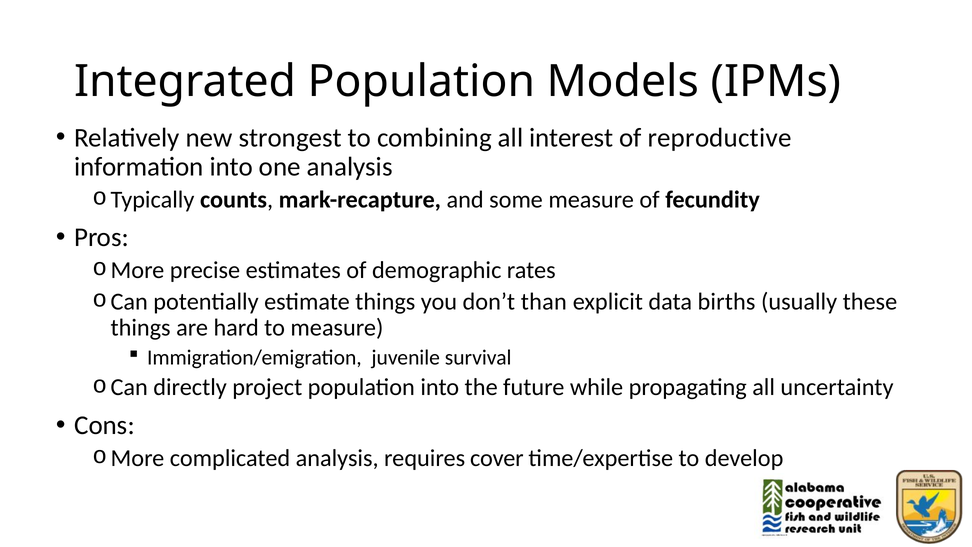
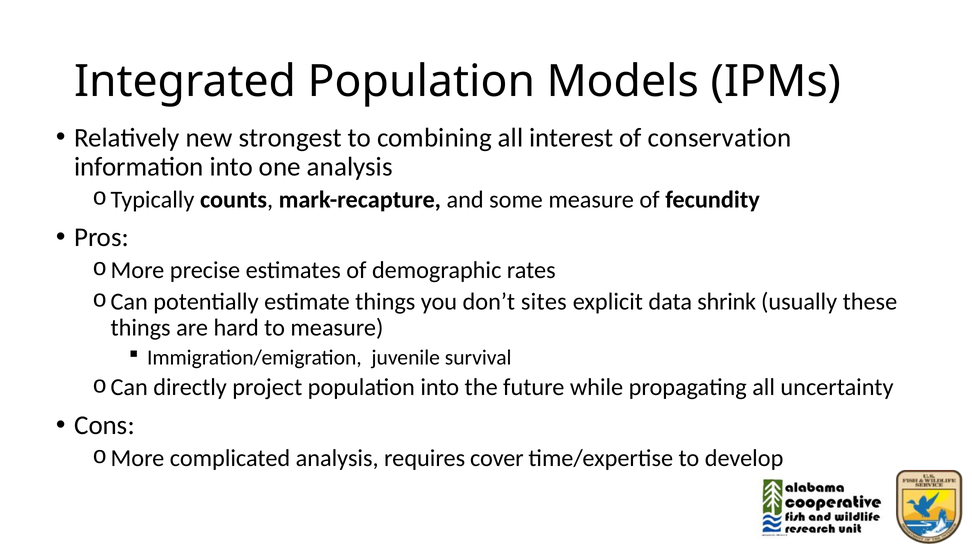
reproductive: reproductive -> conservation
than: than -> sites
births: births -> shrink
